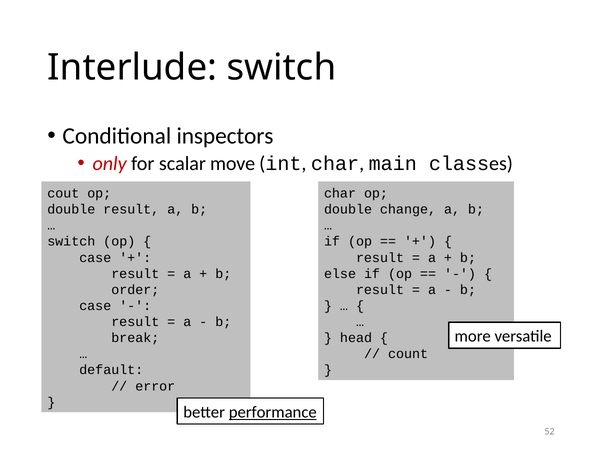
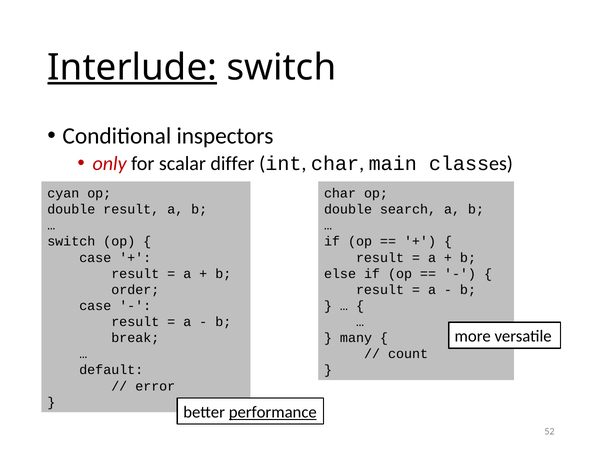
Interlude underline: none -> present
move: move -> differ
cout: cout -> cyan
change: change -> search
head: head -> many
